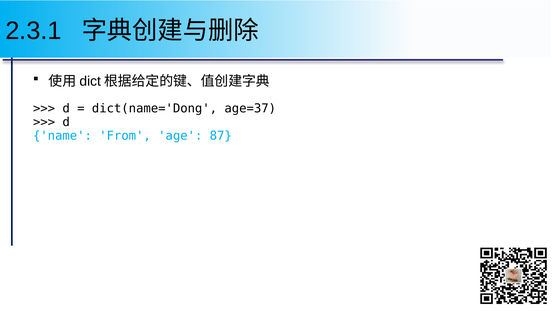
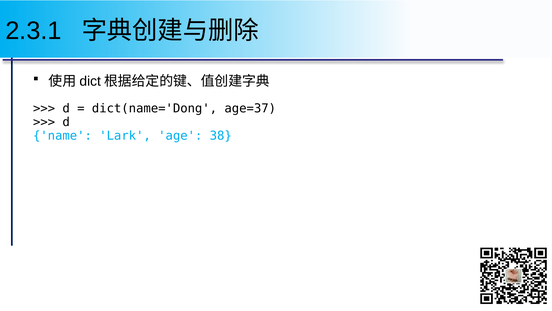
From: From -> Lark
87: 87 -> 38
